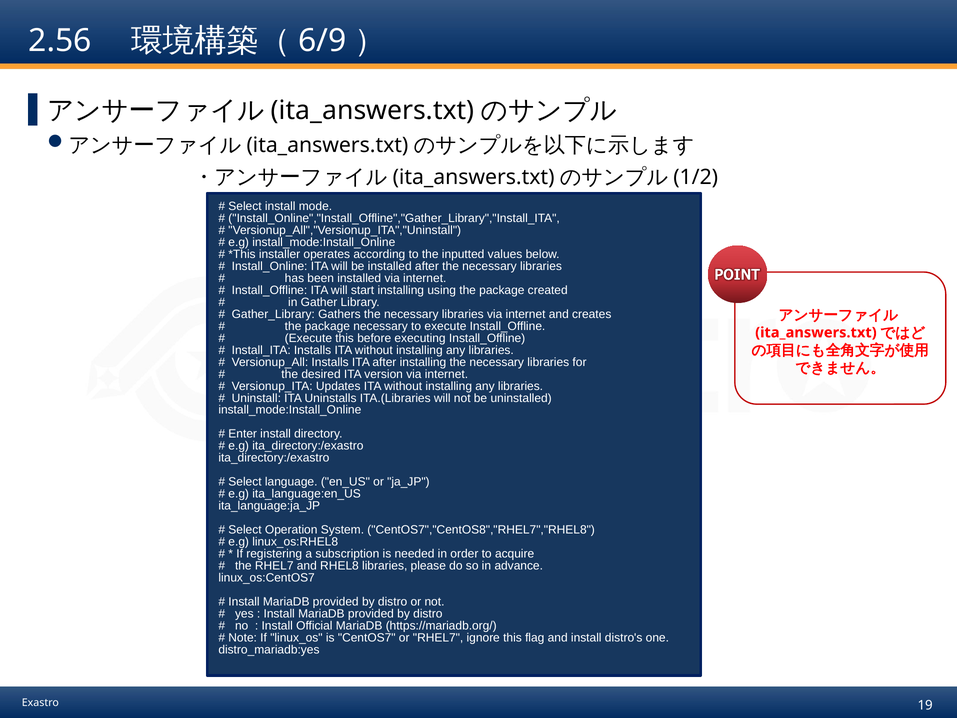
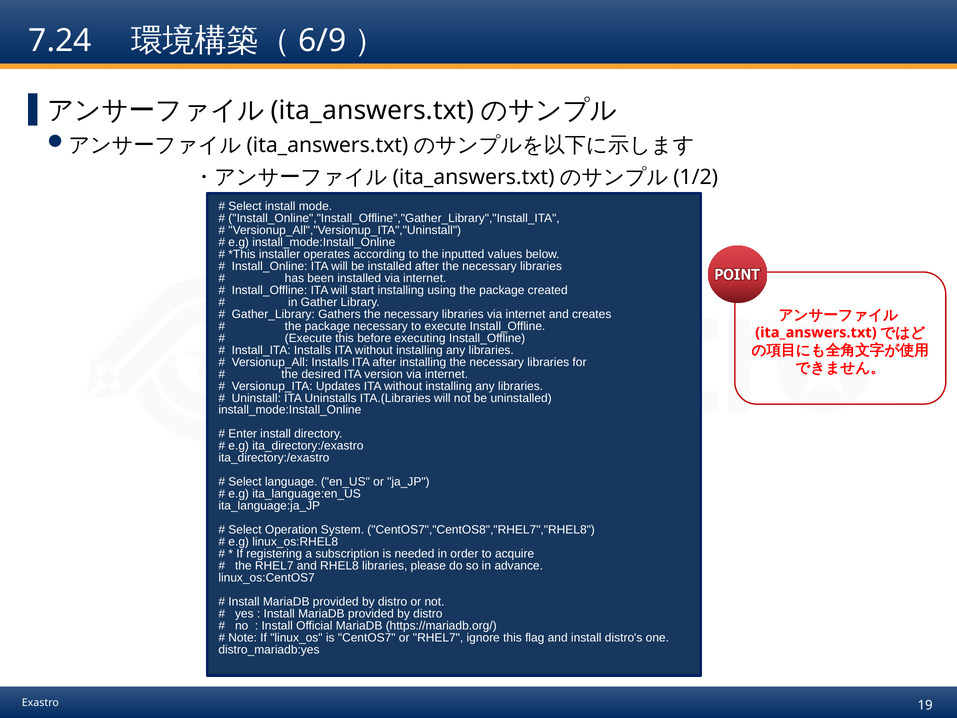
2.56: 2.56 -> 7.24
